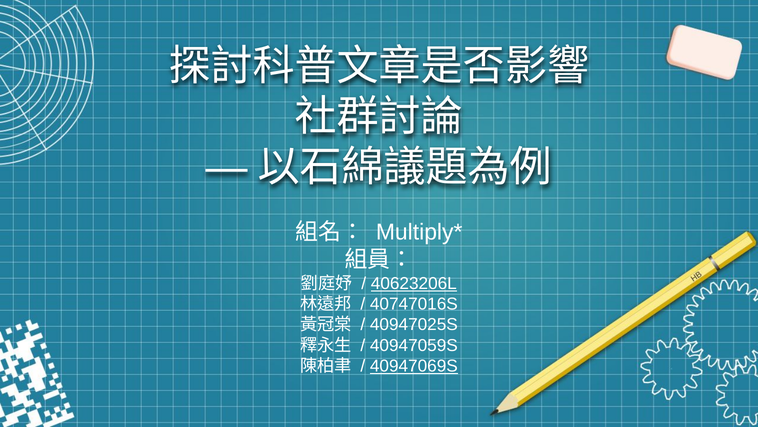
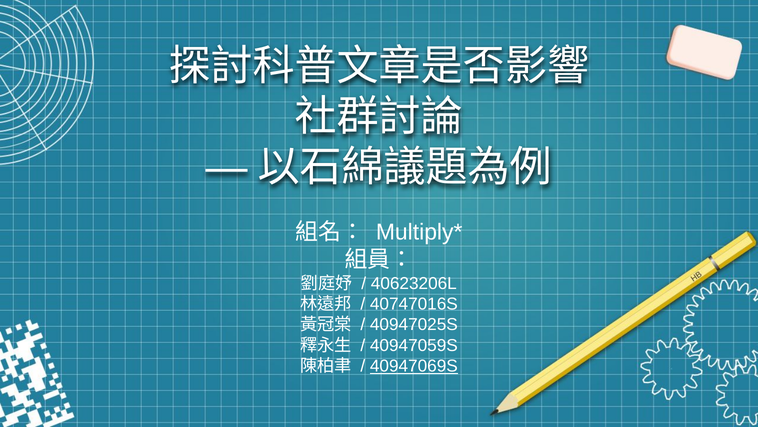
40623206L underline: present -> none
